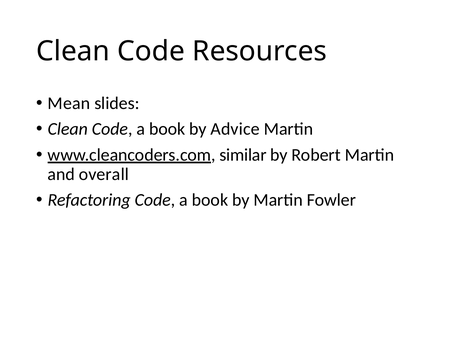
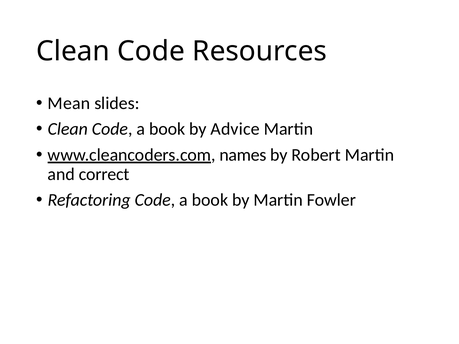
similar: similar -> names
overall: overall -> correct
